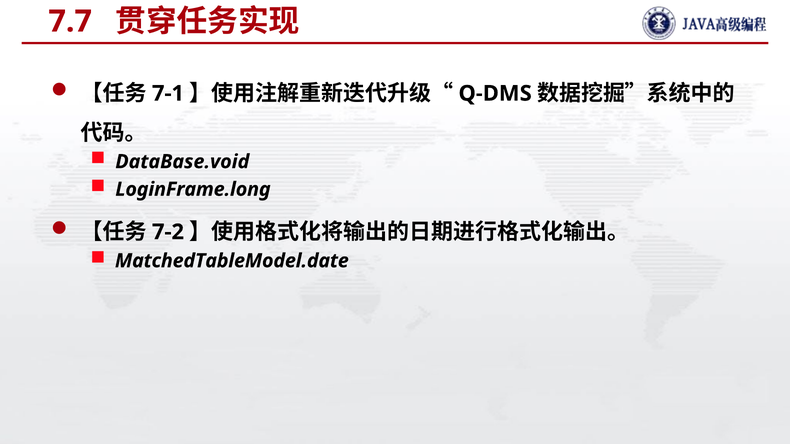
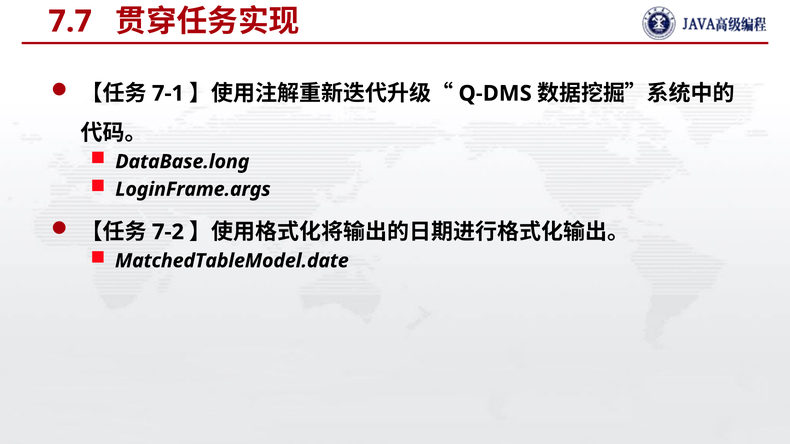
DataBase.void: DataBase.void -> DataBase.long
LoginFrame.long: LoginFrame.long -> LoginFrame.args
